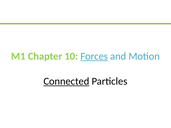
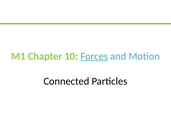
Connected underline: present -> none
